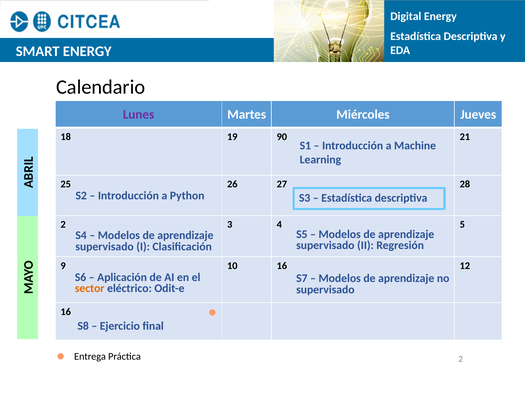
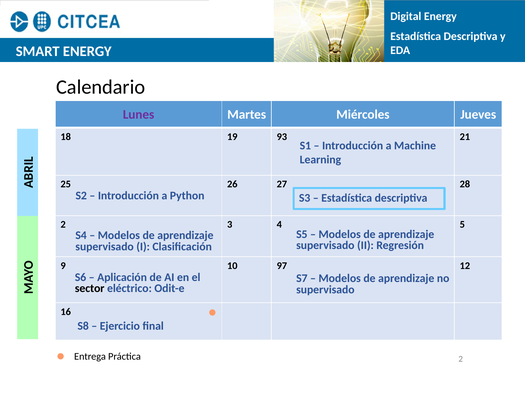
90: 90 -> 93
10 16: 16 -> 97
sector colour: orange -> black
